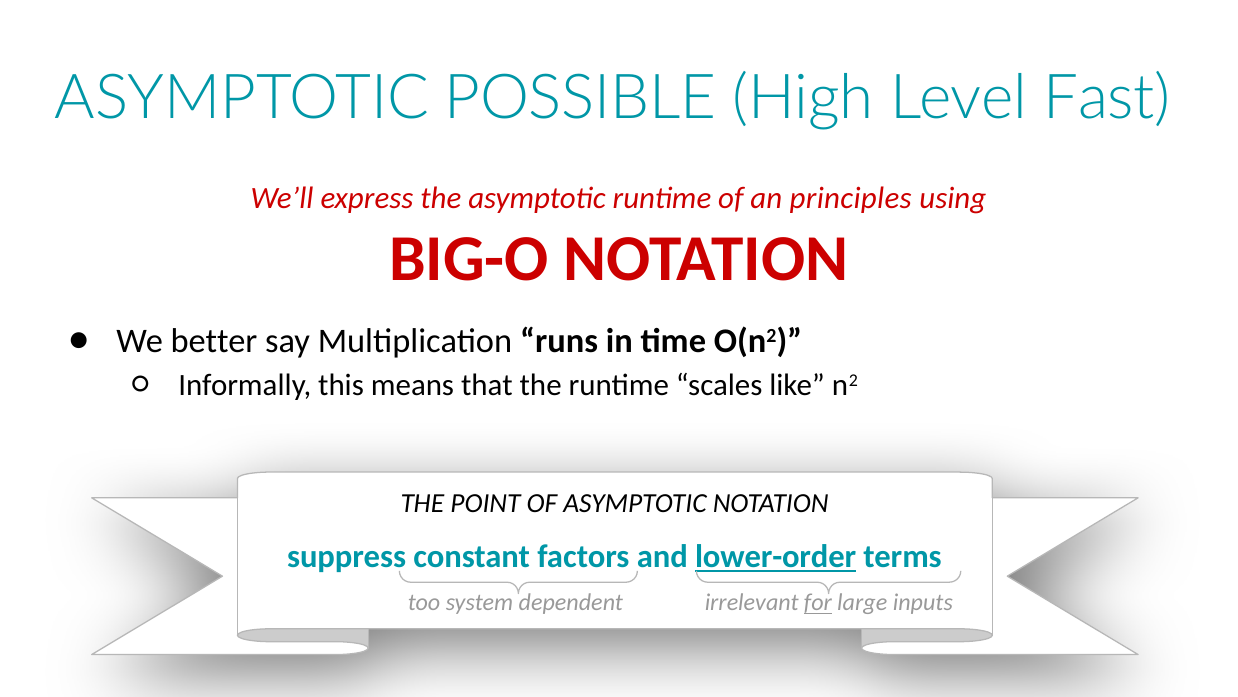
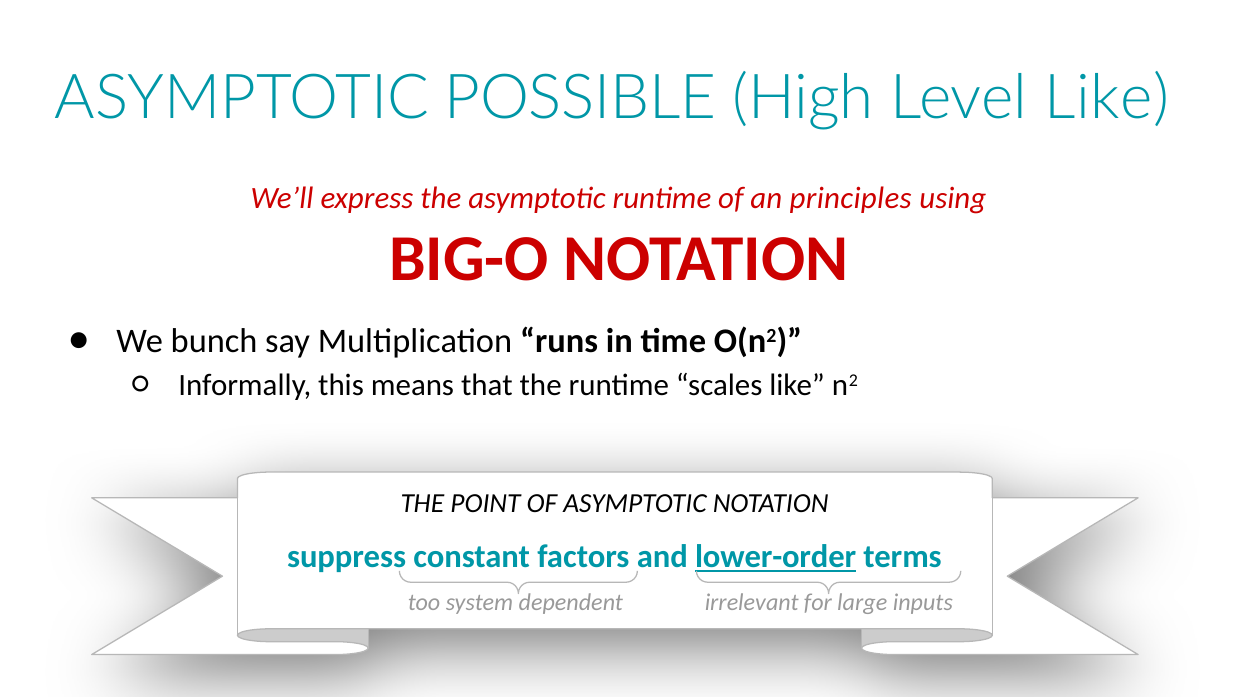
Level Fast: Fast -> Like
better: better -> bunch
for underline: present -> none
